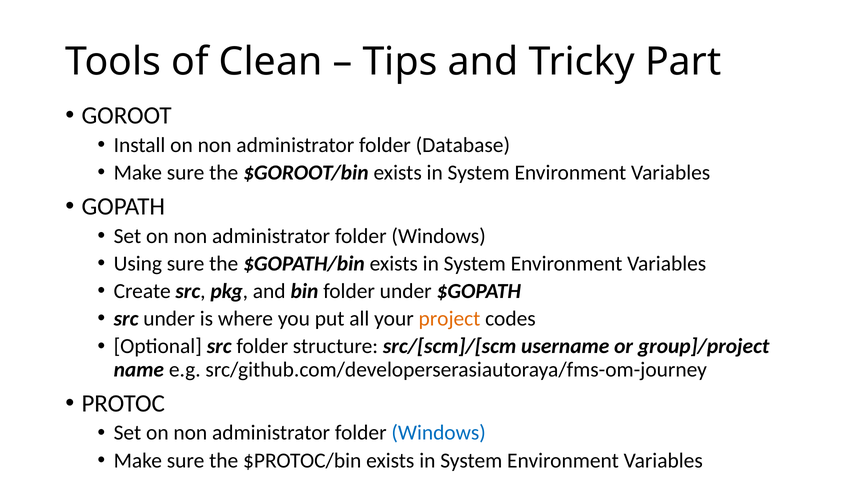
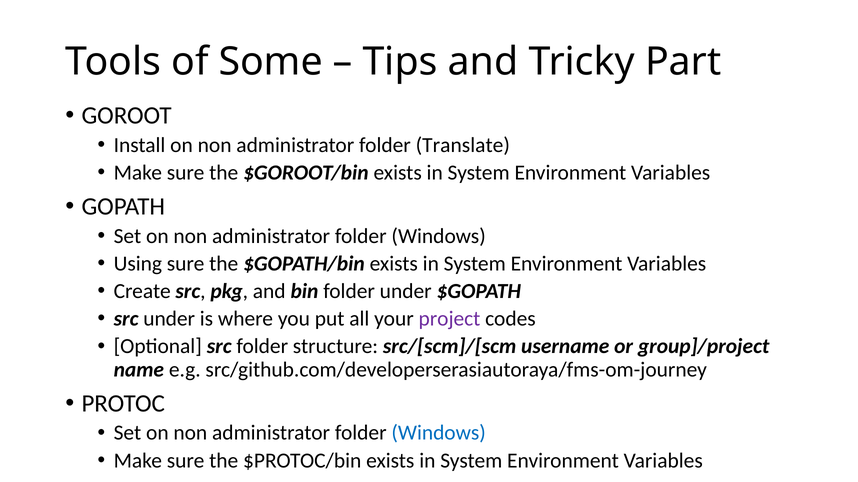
Clean: Clean -> Some
Database: Database -> Translate
project colour: orange -> purple
